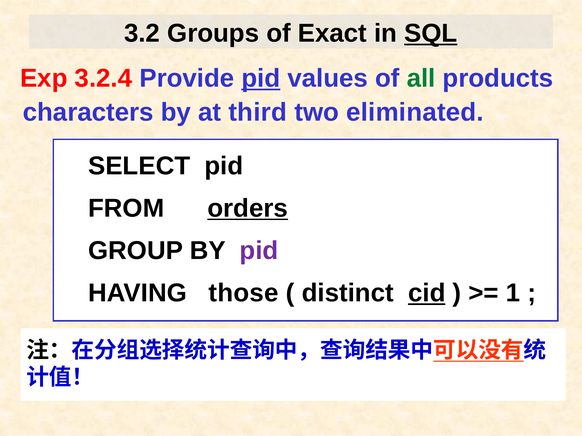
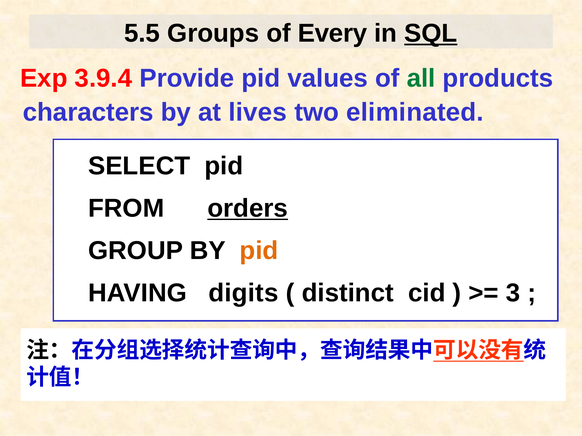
3.2: 3.2 -> 5.5
Exact: Exact -> Every
3.2.4: 3.2.4 -> 3.9.4
pid at (261, 78) underline: present -> none
third: third -> lives
pid at (259, 251) colour: purple -> orange
those: those -> digits
cid underline: present -> none
1: 1 -> 3
